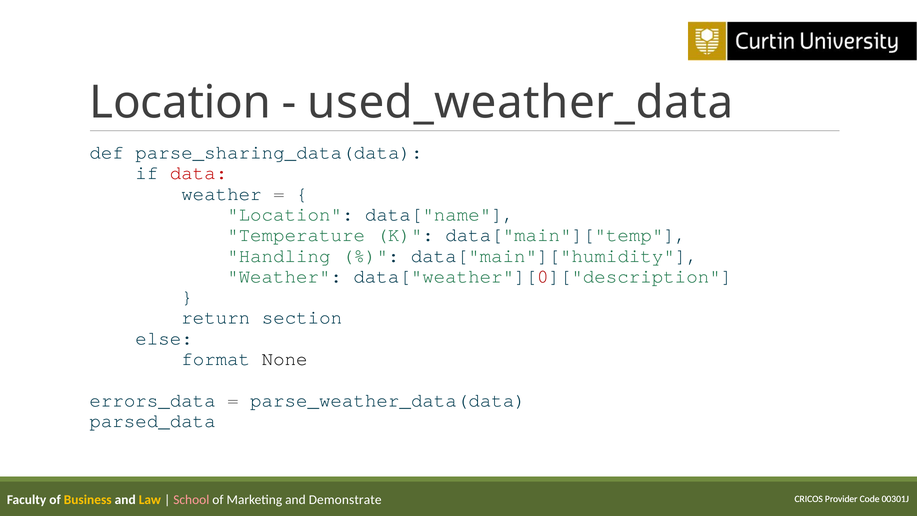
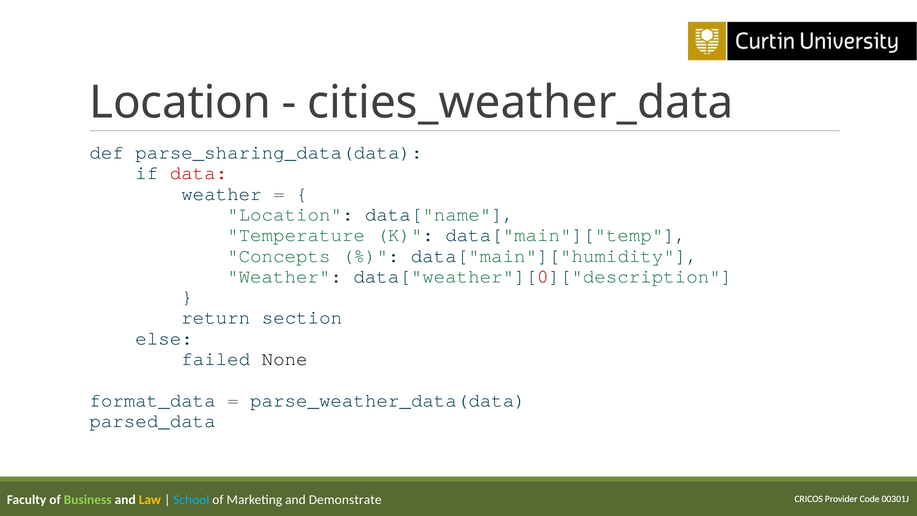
used_weather_data: used_weather_data -> cities_weather_data
Handling: Handling -> Concepts
format: format -> failed
errors_data: errors_data -> format_data
Business colour: yellow -> light green
School colour: pink -> light blue
